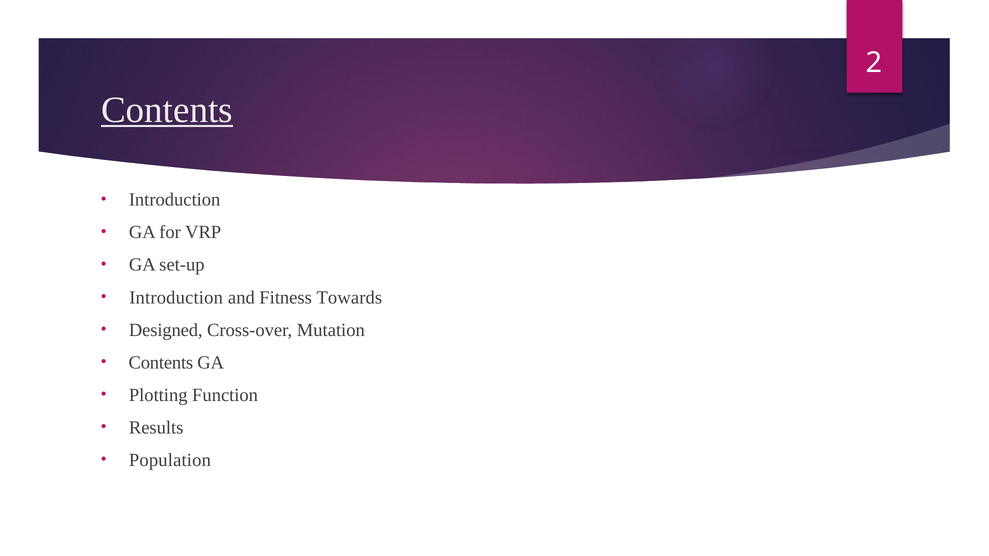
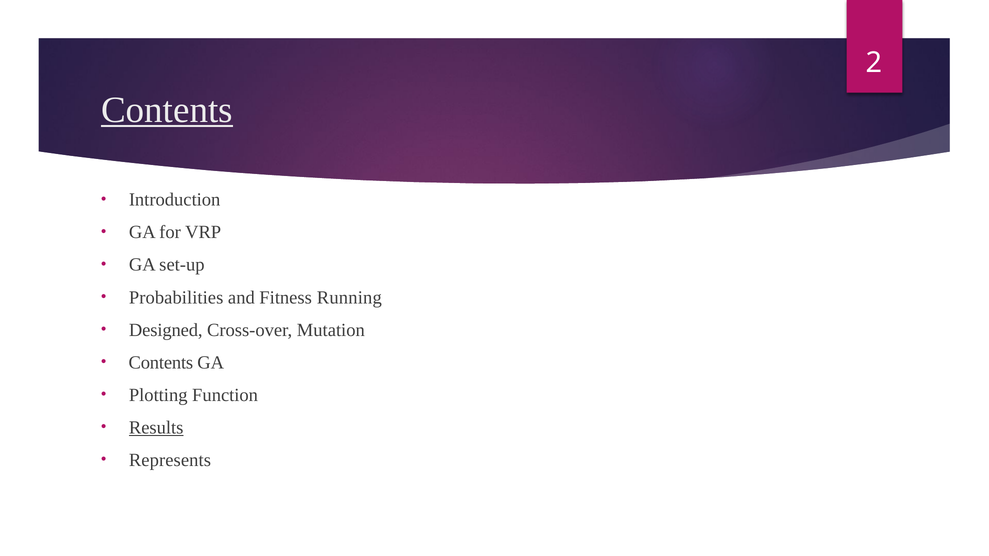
Introduction at (176, 298): Introduction -> Probabilities
Towards: Towards -> Running
Results underline: none -> present
Population: Population -> Represents
